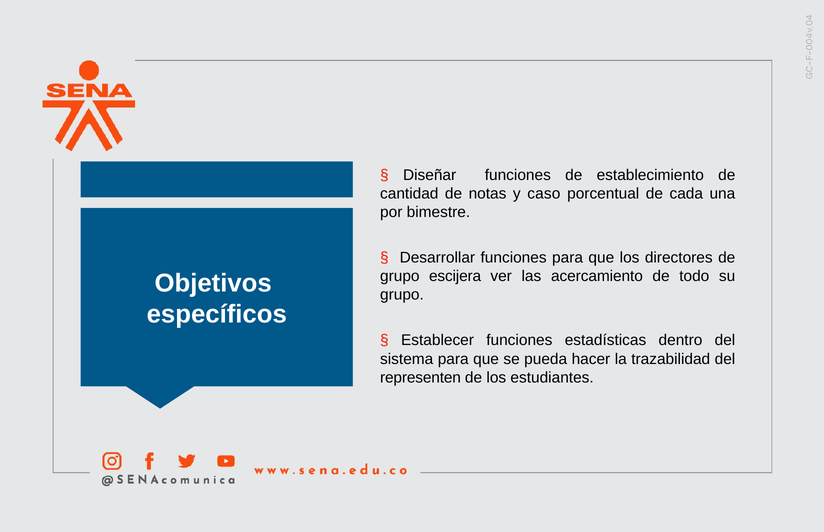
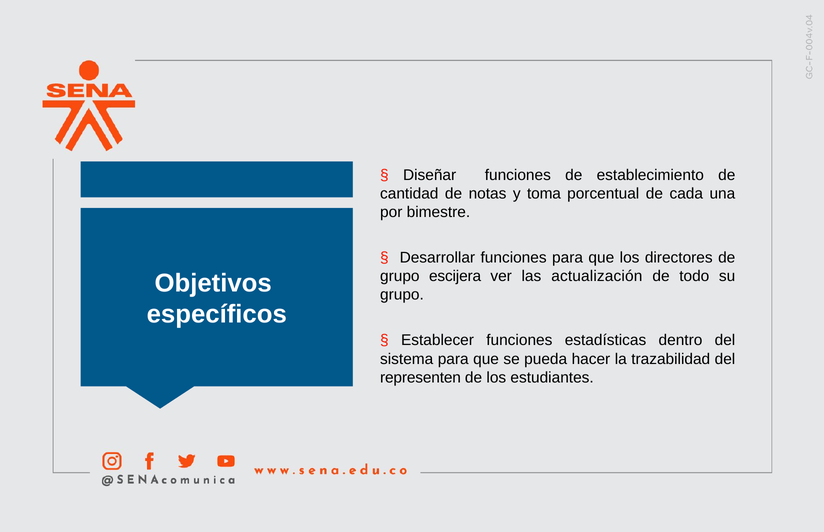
caso: caso -> toma
acercamiento: acercamiento -> actualización
